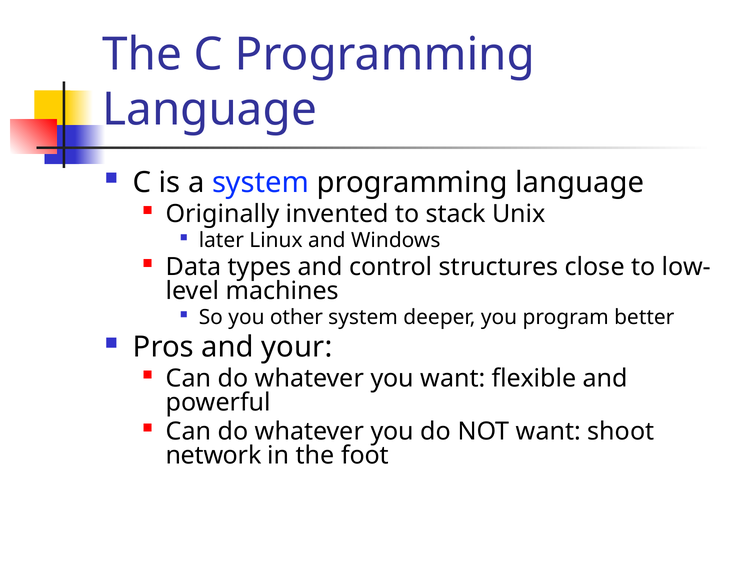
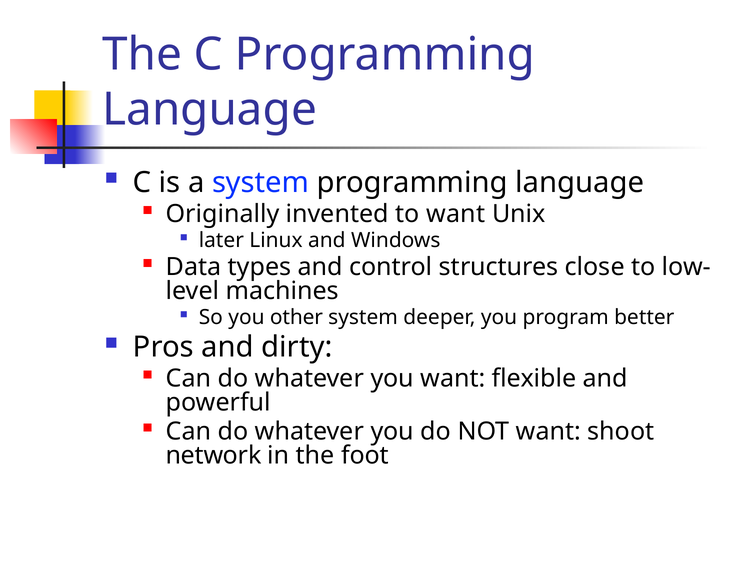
to stack: stack -> want
your: your -> dirty
